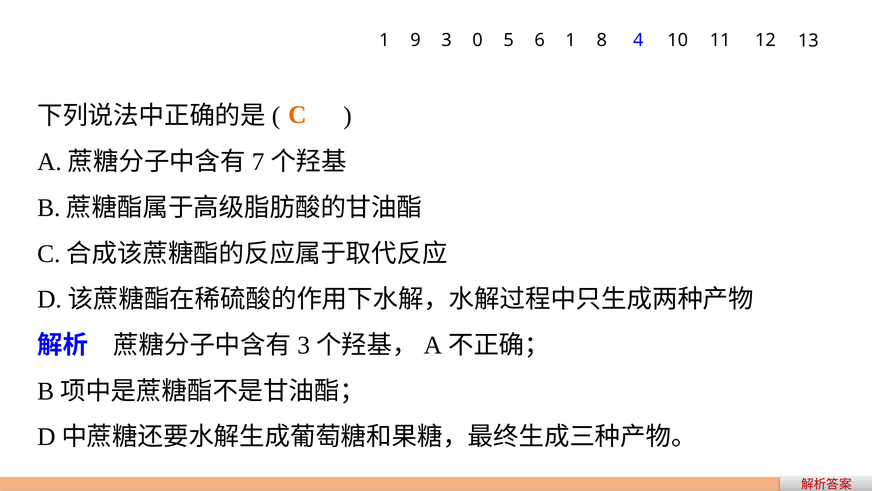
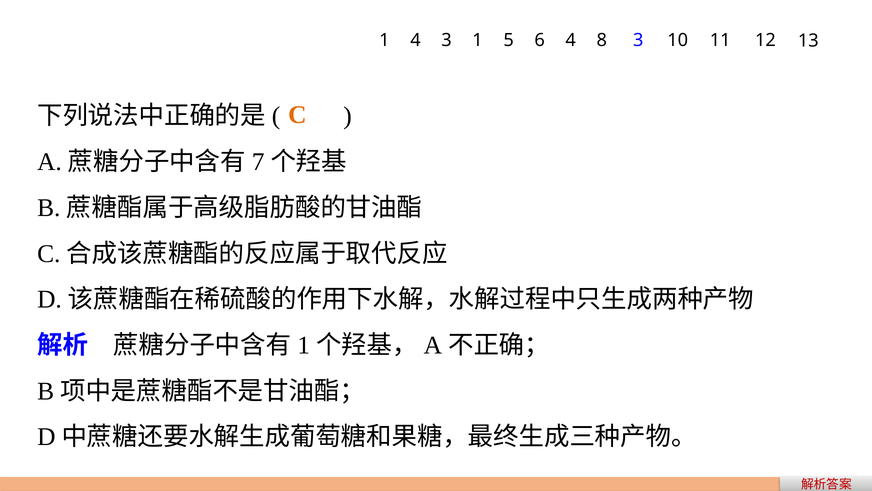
1 9: 9 -> 4
3 0: 0 -> 1
6 1: 1 -> 4
8 4: 4 -> 3
3 at (304, 345): 3 -> 1
